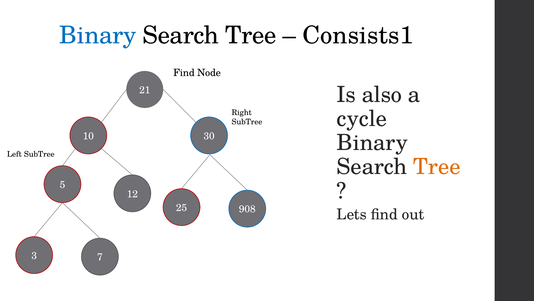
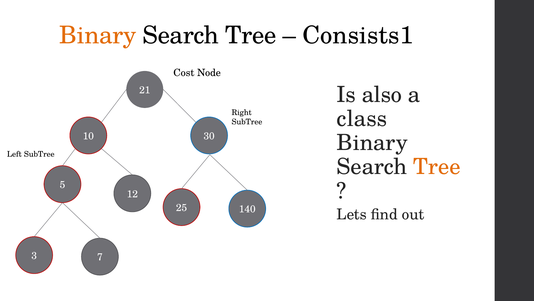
Binary at (98, 35) colour: blue -> orange
Find at (184, 73): Find -> Cost
cycle: cycle -> class
908: 908 -> 140
